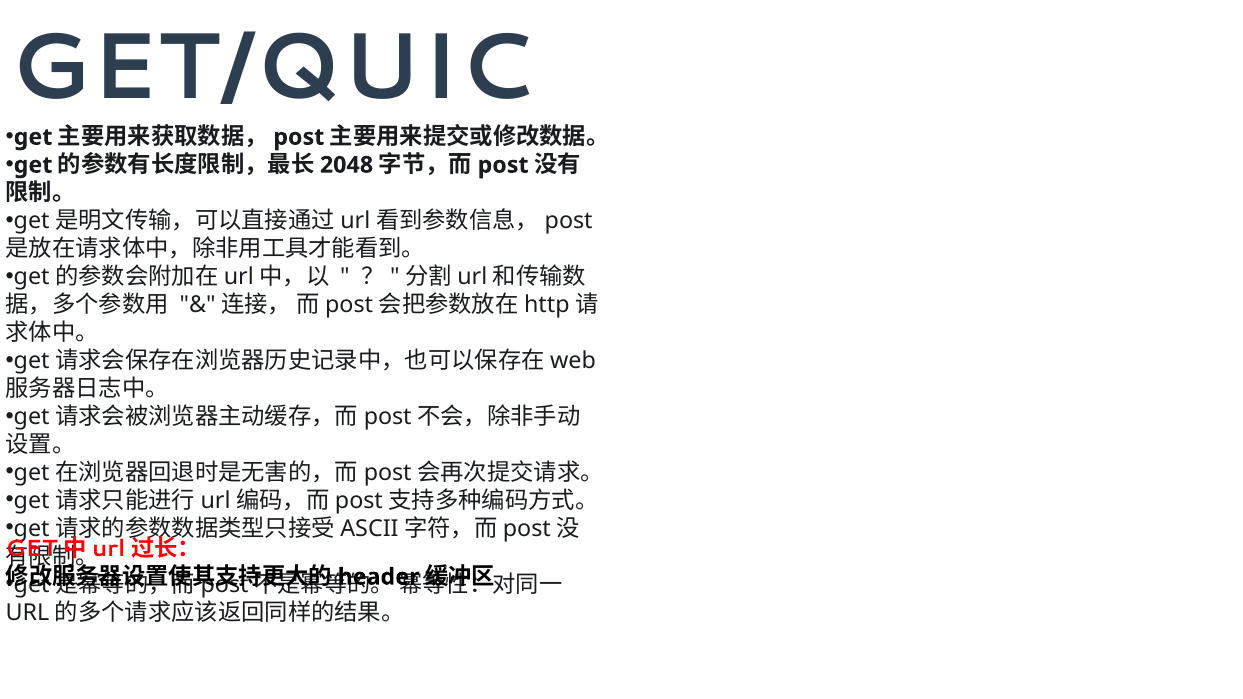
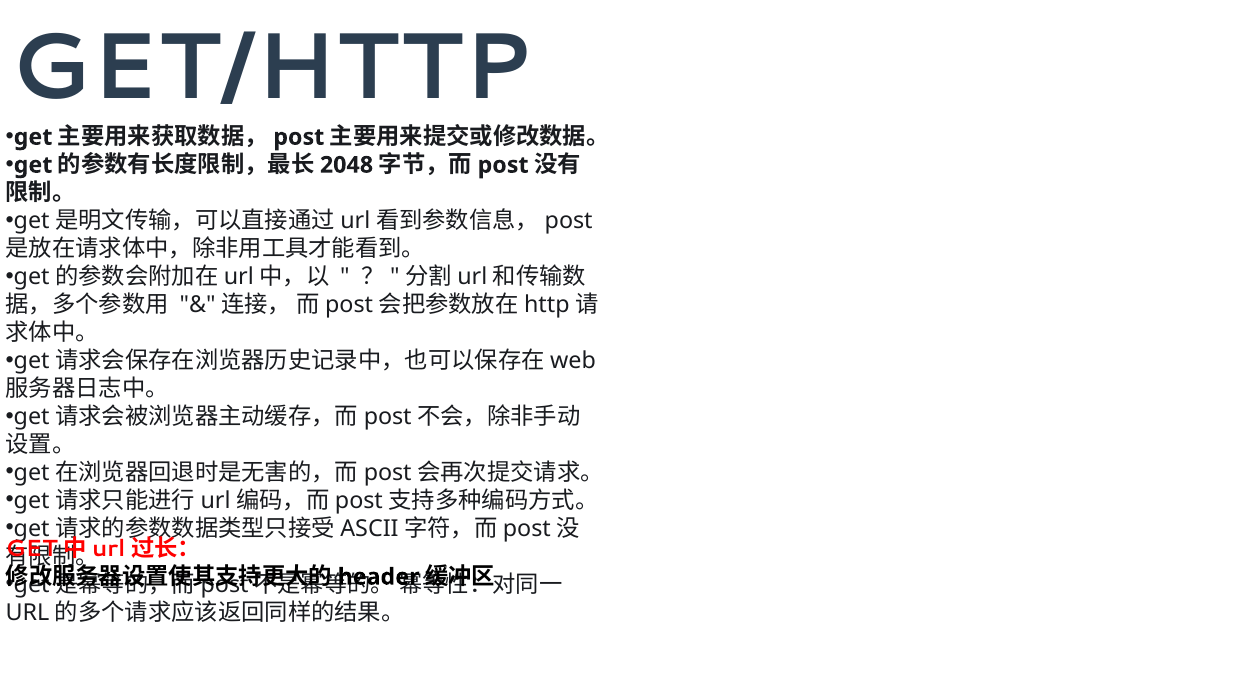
GET/QUIC: GET/QUIC -> GET/HTTP
